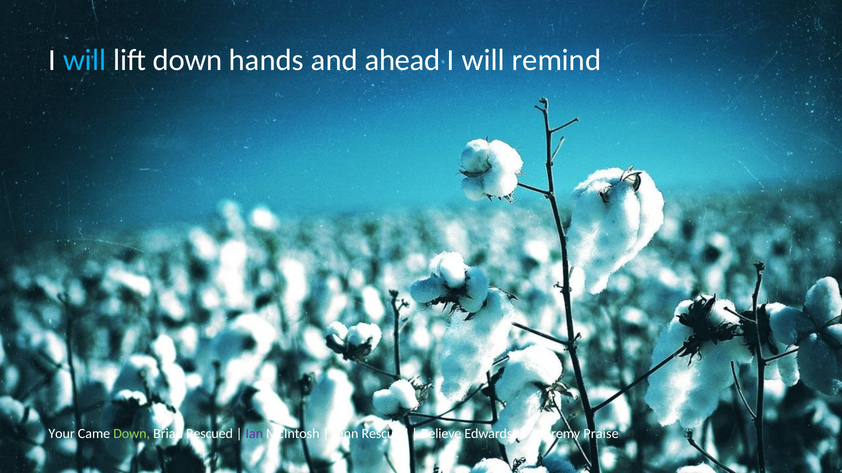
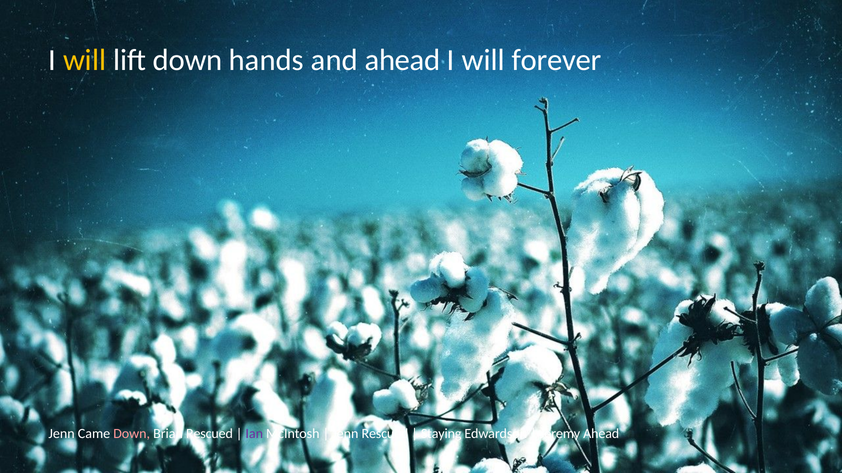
will at (85, 60) colour: light blue -> yellow
remind: remind -> forever
Your at (62, 434): Your -> Jenn
Down at (132, 434) colour: light green -> pink
Believe: Believe -> Staying
Jeremy Praise: Praise -> Ahead
